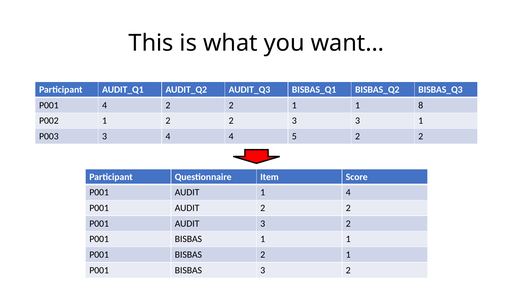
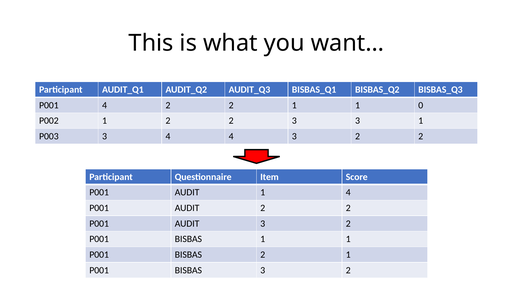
8: 8 -> 0
4 5: 5 -> 3
